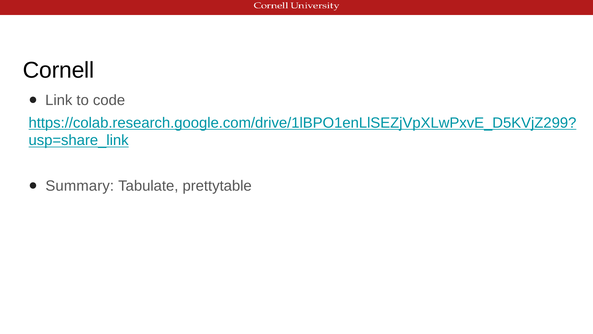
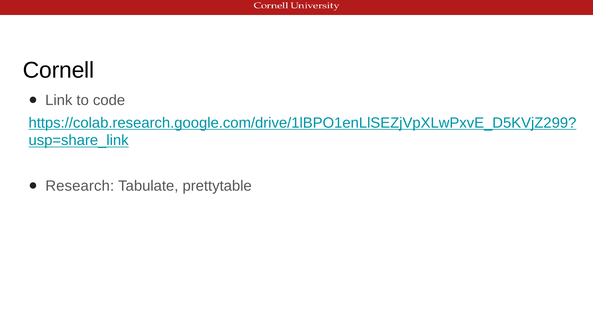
Summary: Summary -> Research
